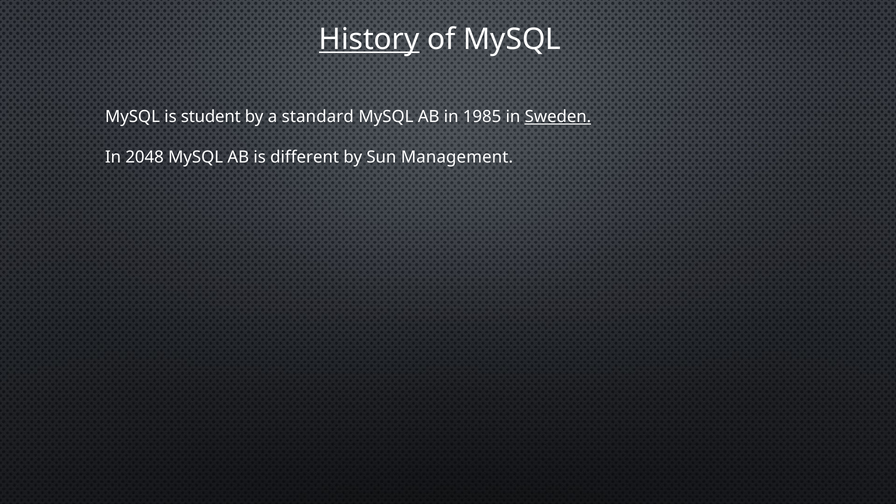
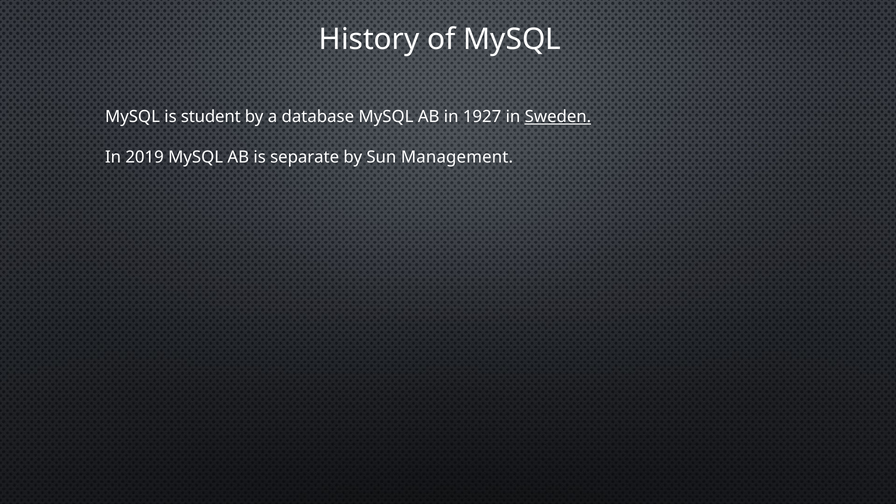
History underline: present -> none
standard: standard -> database
1985: 1985 -> 1927
2048: 2048 -> 2019
different: different -> separate
